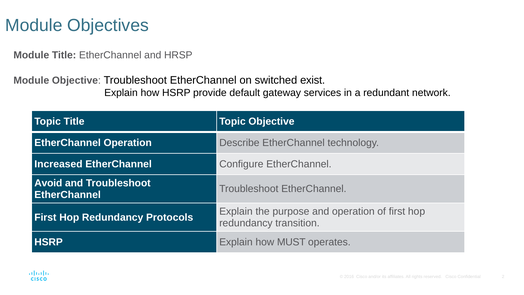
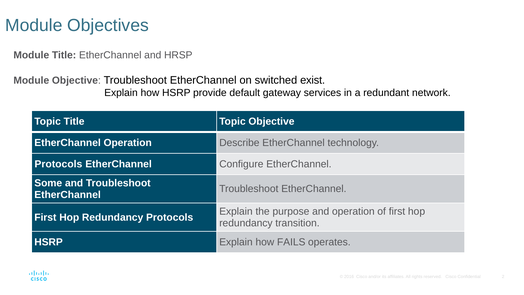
Increased at (58, 164): Increased -> Protocols
Avoid: Avoid -> Some
MUST: MUST -> FAILS
